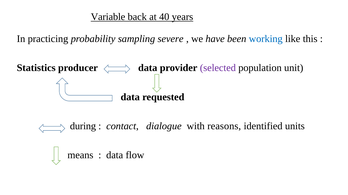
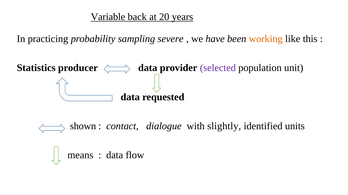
40: 40 -> 20
working colour: blue -> orange
during: during -> shown
reasons: reasons -> slightly
